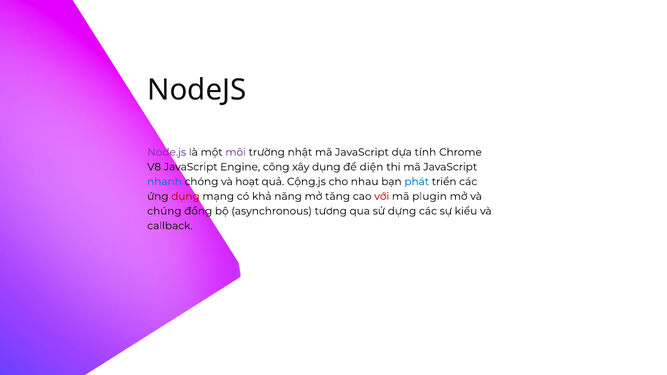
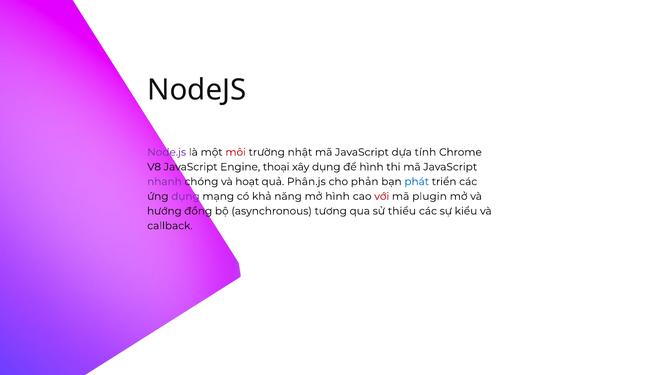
môi colour: purple -> red
công: công -> thoại
để diện: diện -> hình
nhanh colour: blue -> purple
Cộng.js: Cộng.js -> Phân.js
nhau: nhau -> phản
dụng at (185, 196) colour: red -> purple
mở tăng: tăng -> hình
chúng: chúng -> hướng
dựng: dựng -> thiểu
